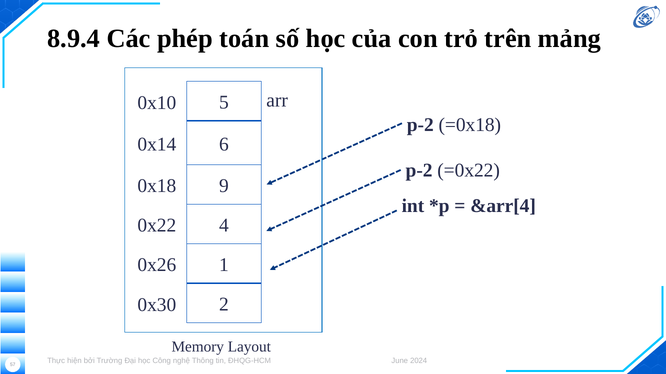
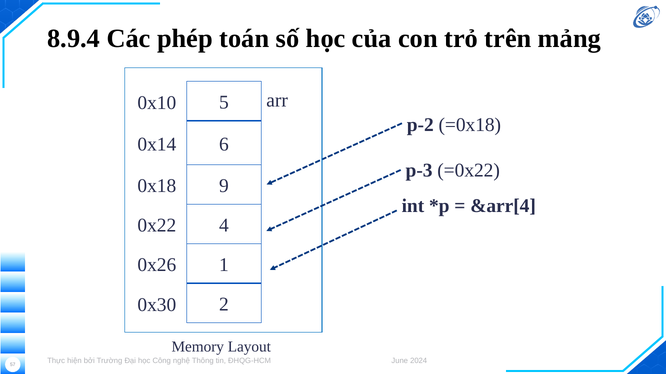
p-2 at (419, 171): p-2 -> p-3
